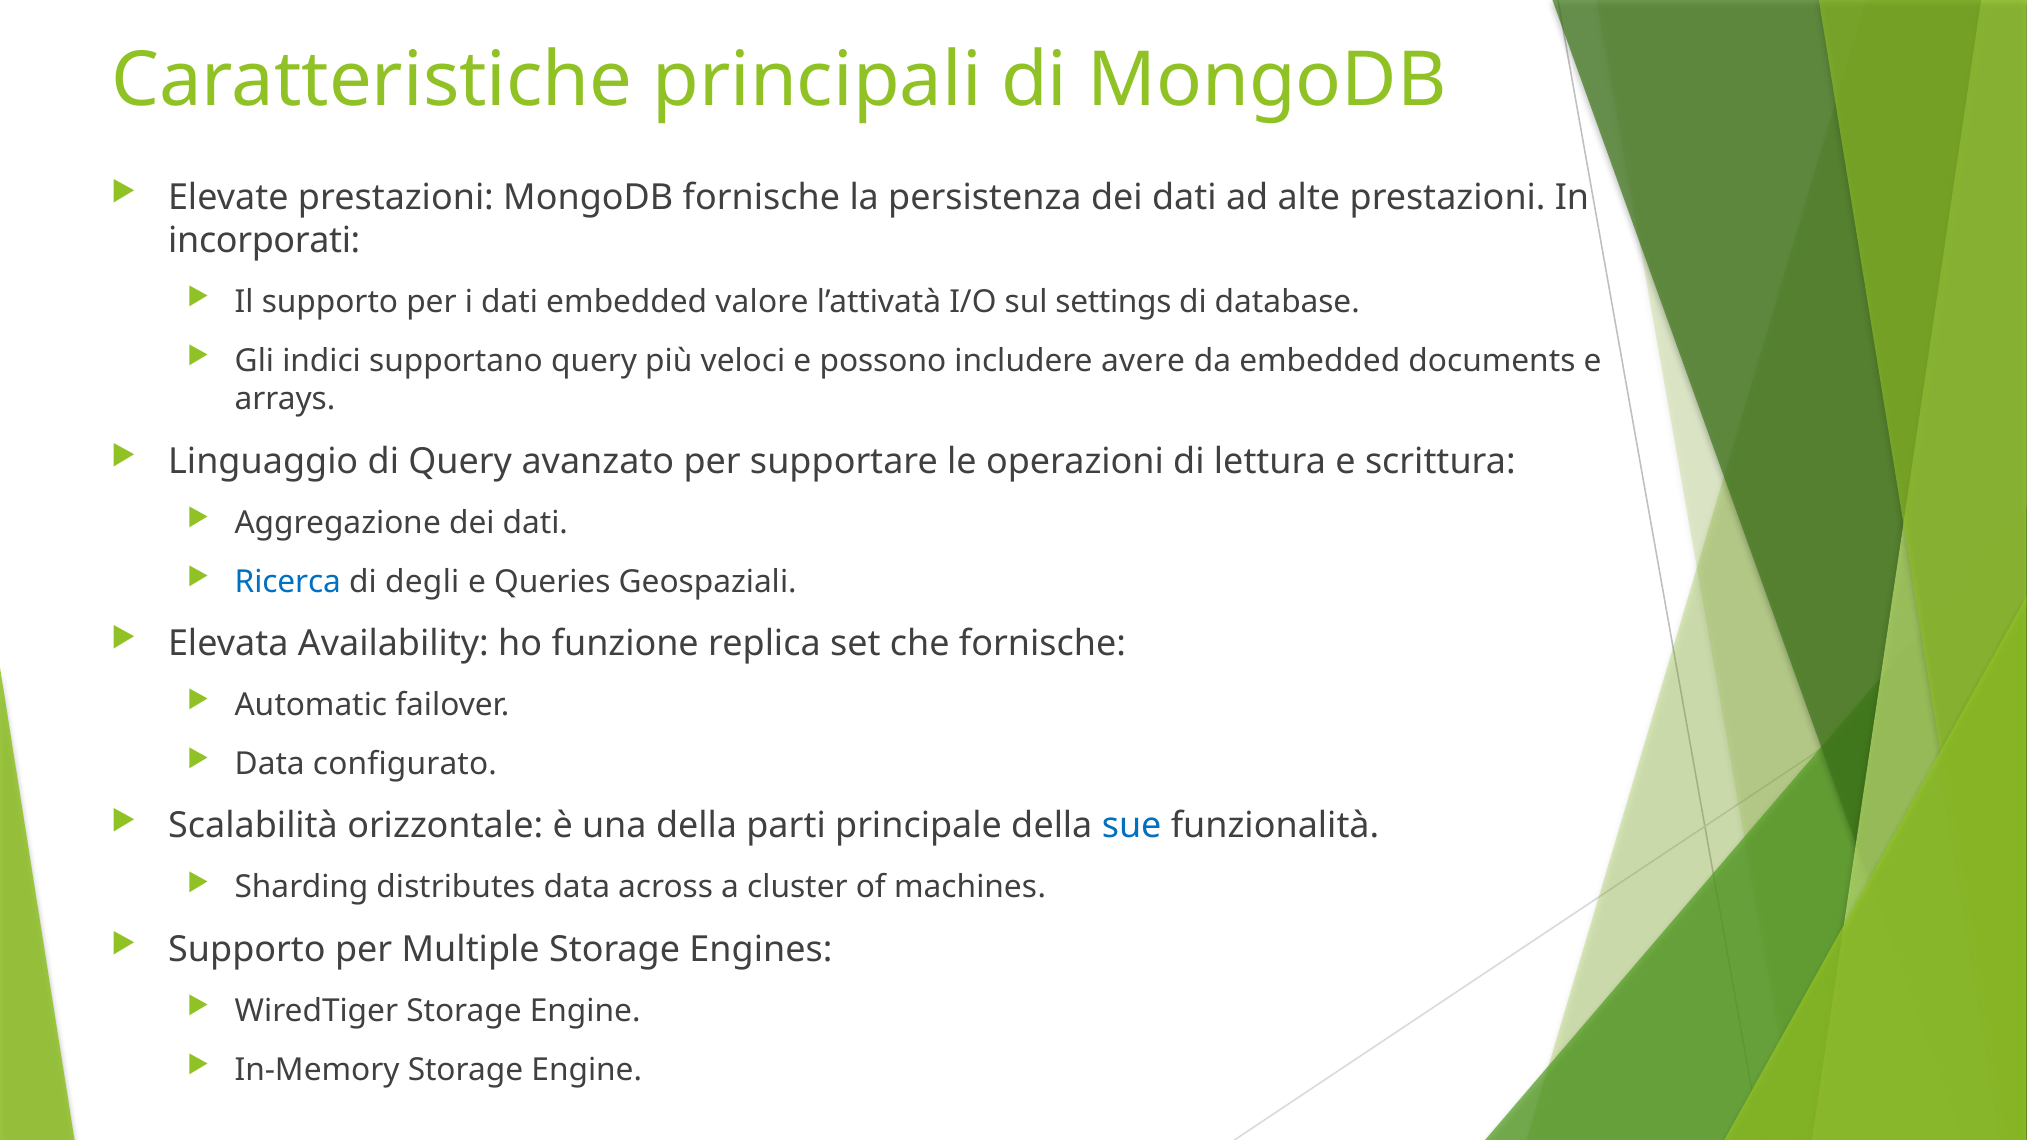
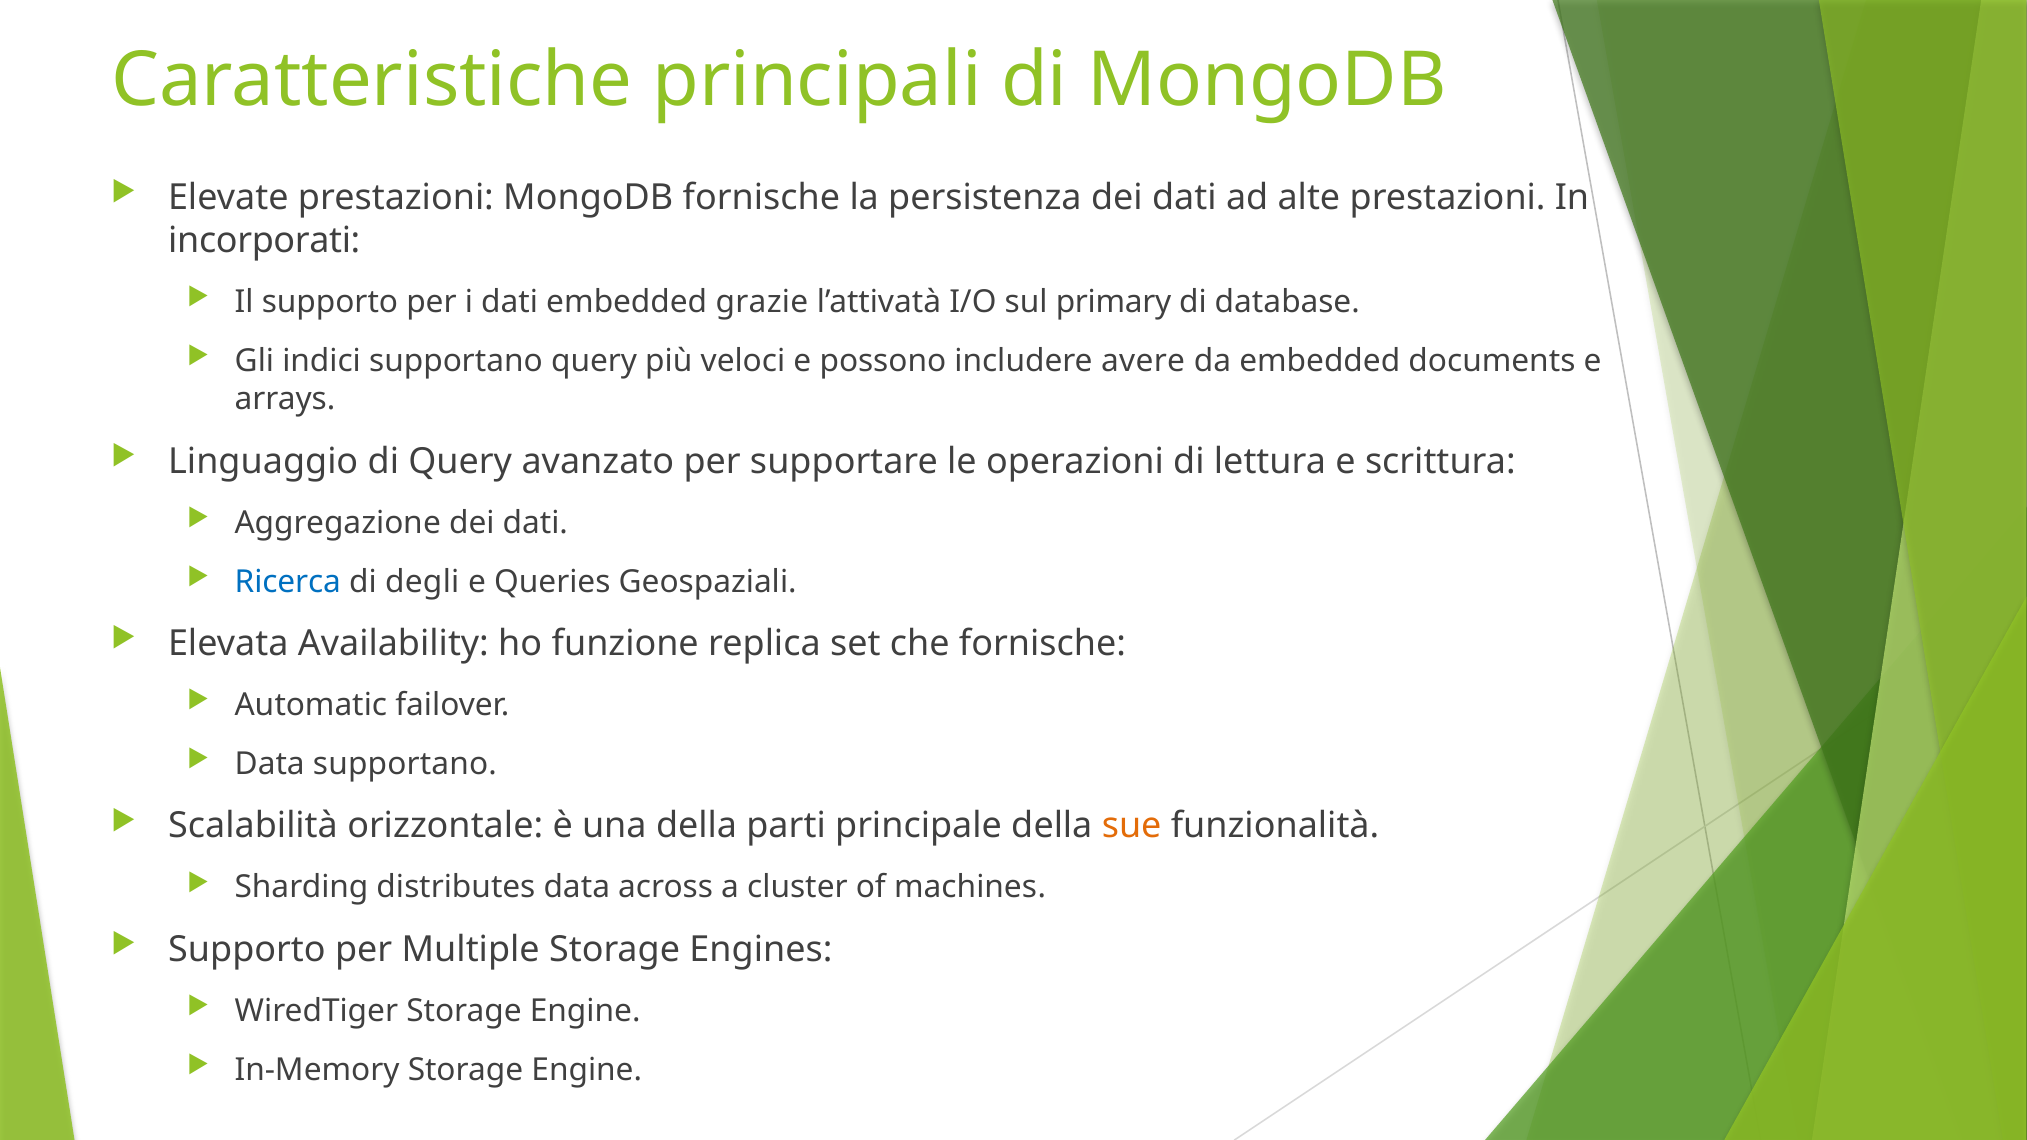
valore: valore -> grazie
settings: settings -> primary
Data configurato: configurato -> supportano
sue colour: blue -> orange
